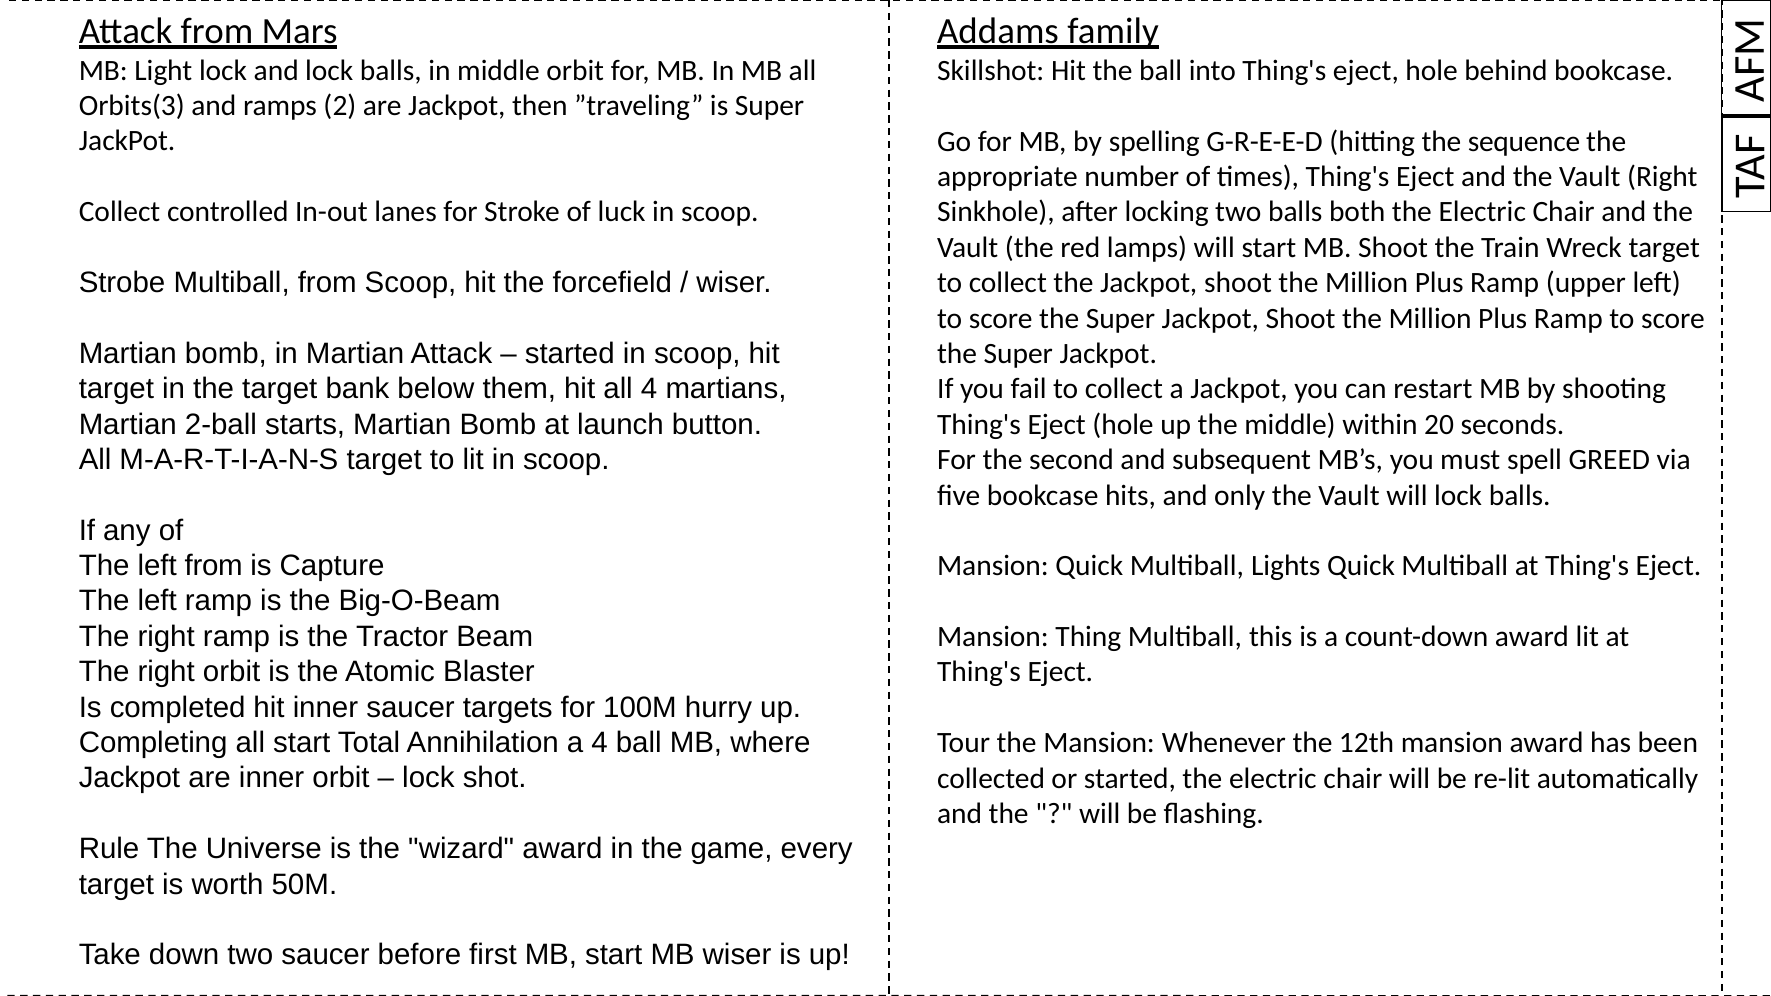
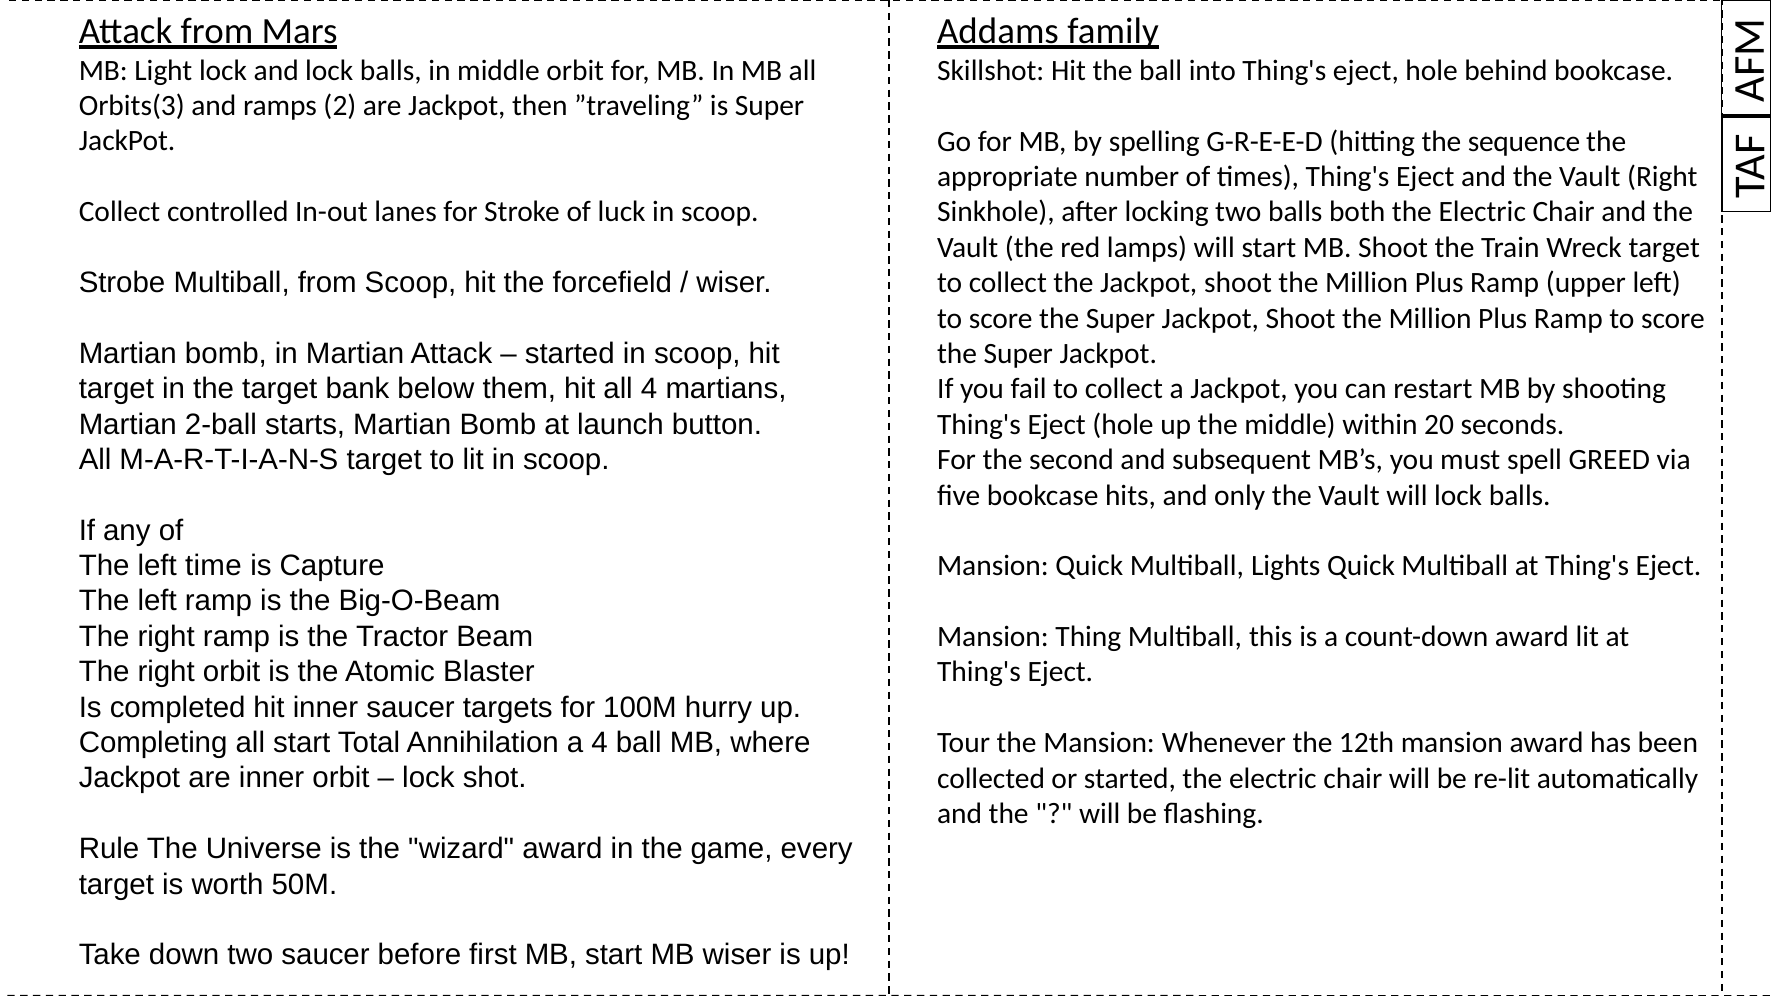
left from: from -> time
